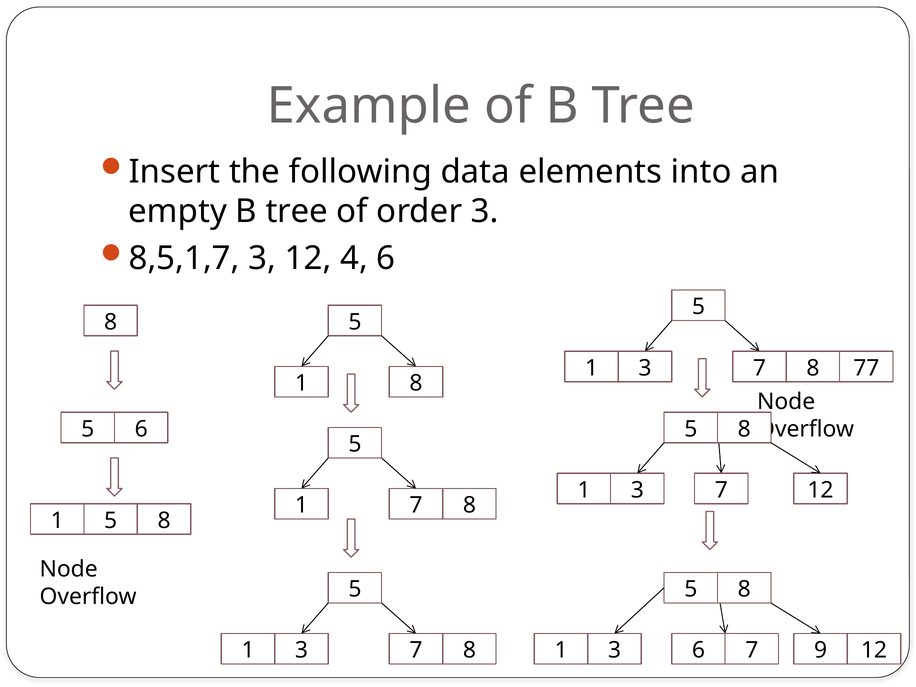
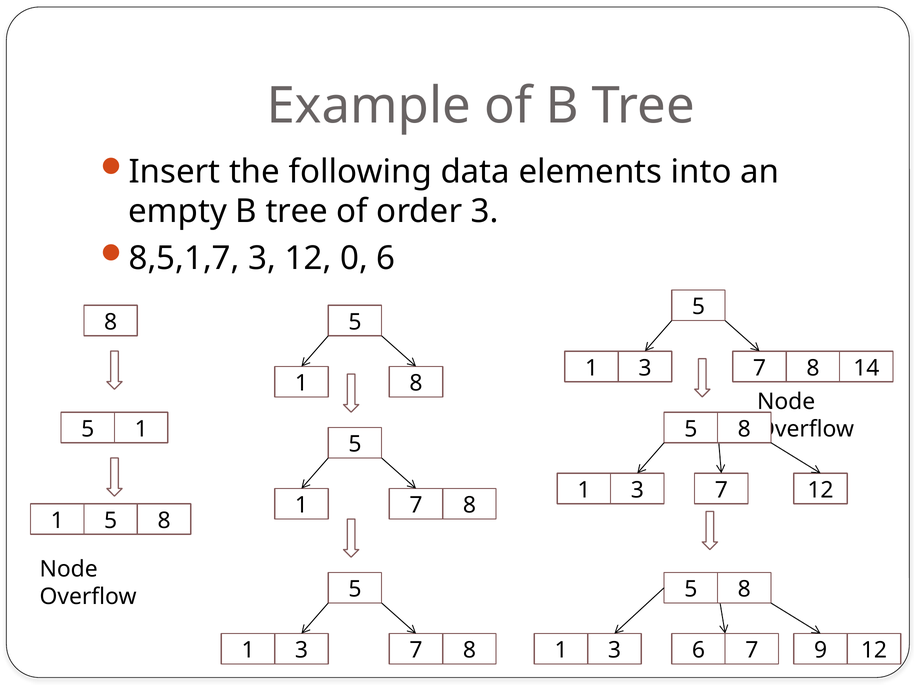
4: 4 -> 0
77: 77 -> 14
6 at (141, 429): 6 -> 1
